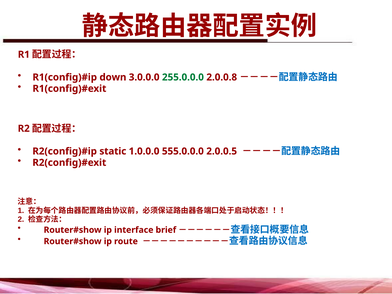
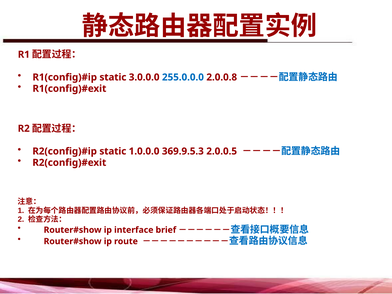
down at (113, 77): down -> static
255.0.0.0 colour: green -> blue
555.0.0.0: 555.0.0.0 -> 369.9.5.3
